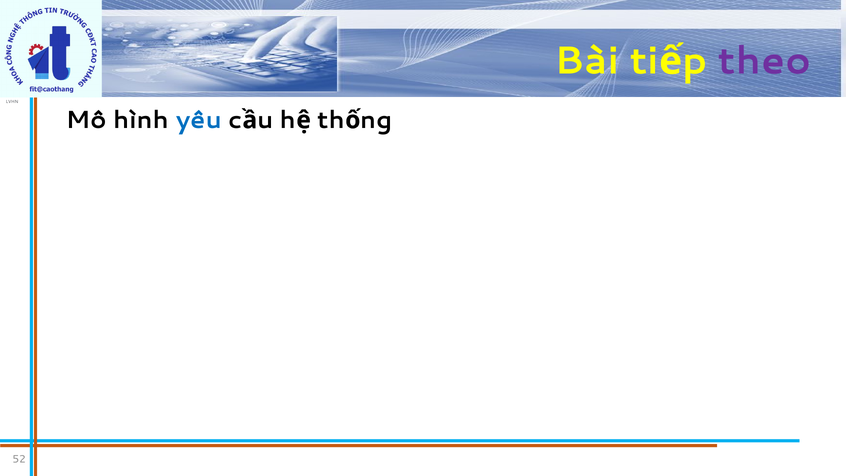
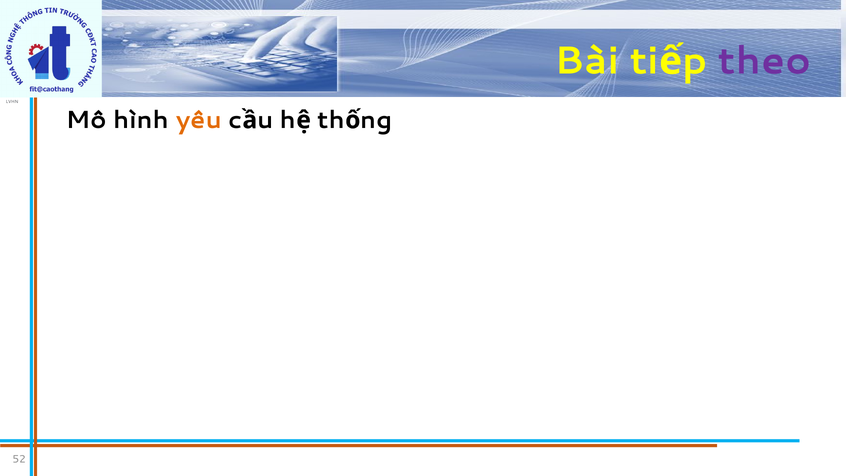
yêu colour: blue -> orange
